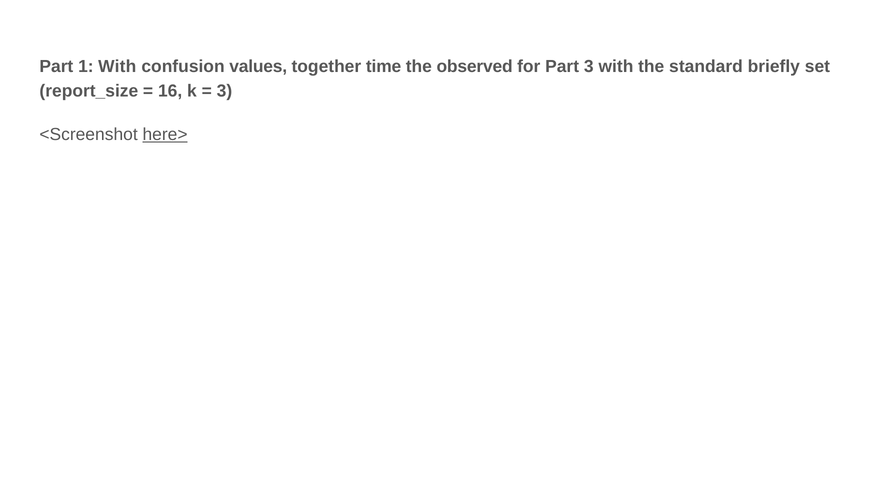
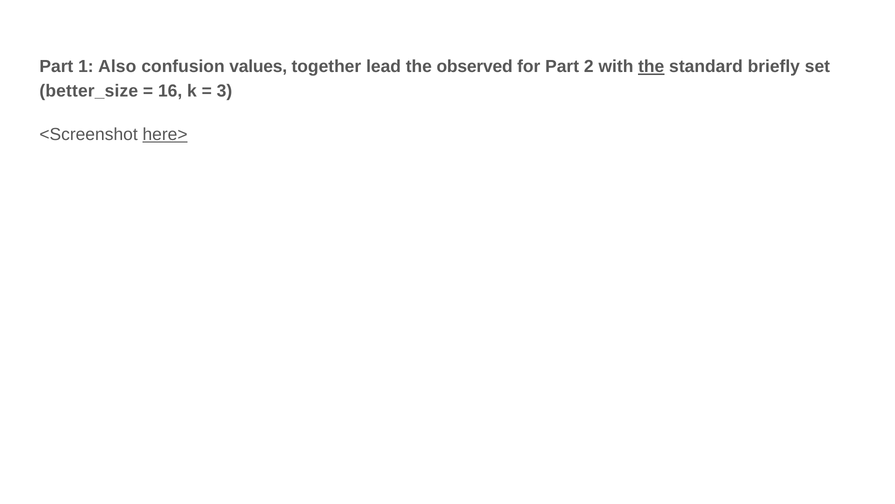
1 With: With -> Also
time: time -> lead
Part 3: 3 -> 2
the at (651, 67) underline: none -> present
report_size: report_size -> better_size
